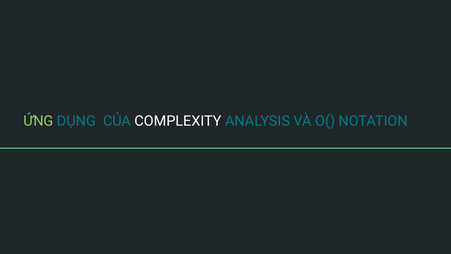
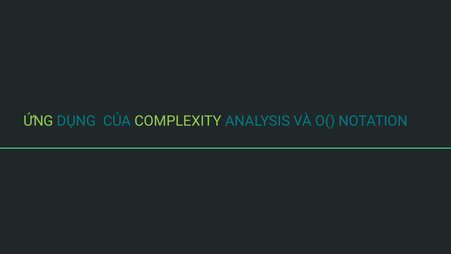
COMPLEXITY colour: white -> light green
